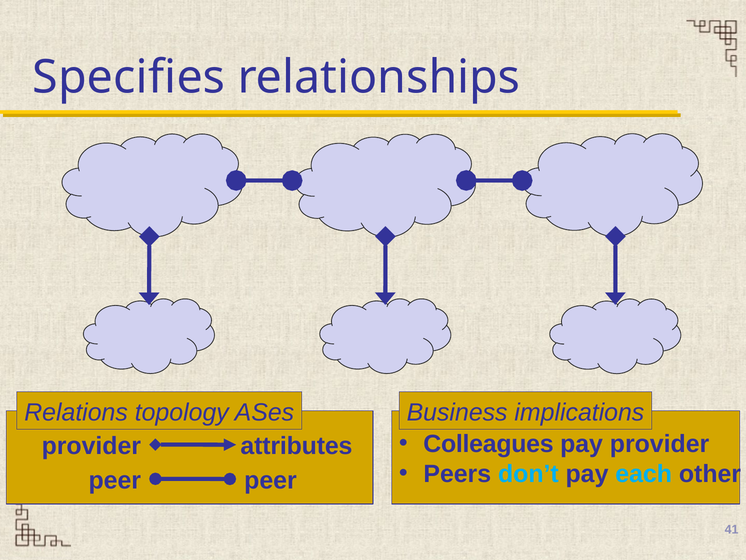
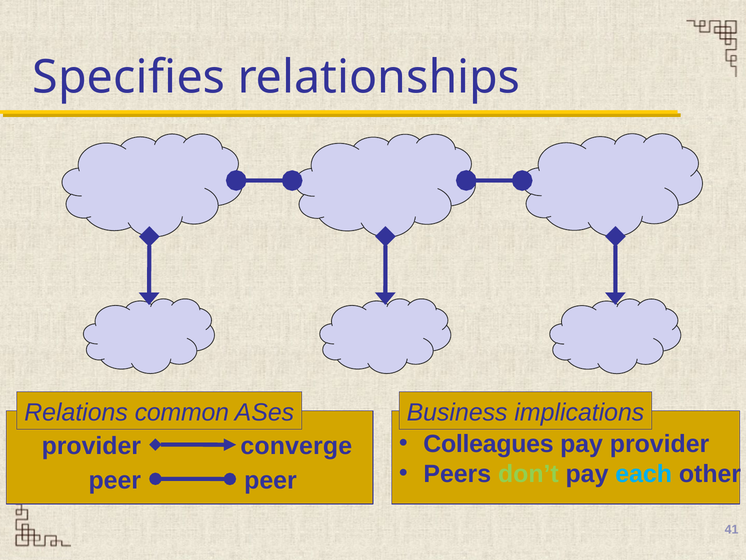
topology: topology -> common
attributes: attributes -> converge
don’t colour: light blue -> light green
